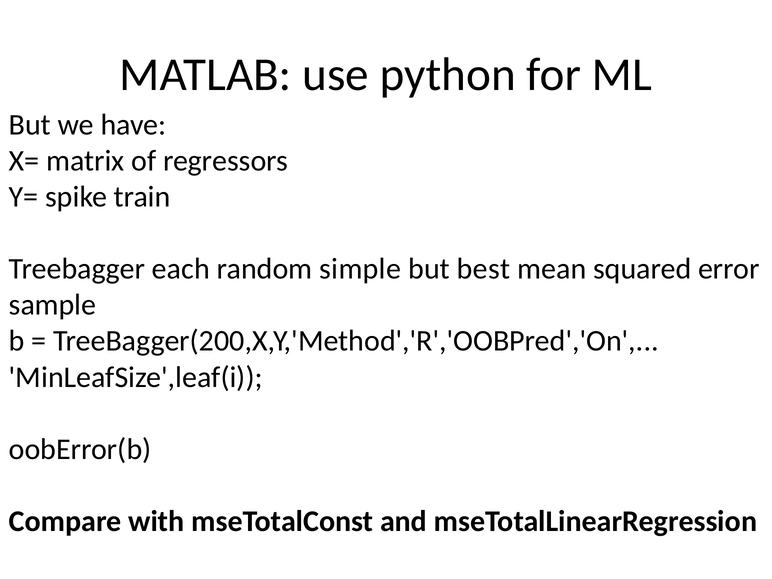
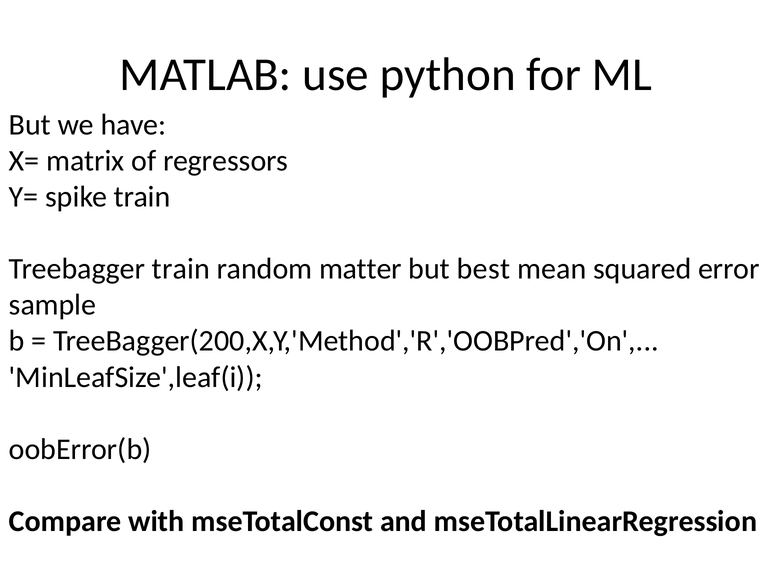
Treebagger each: each -> train
simple: simple -> matter
